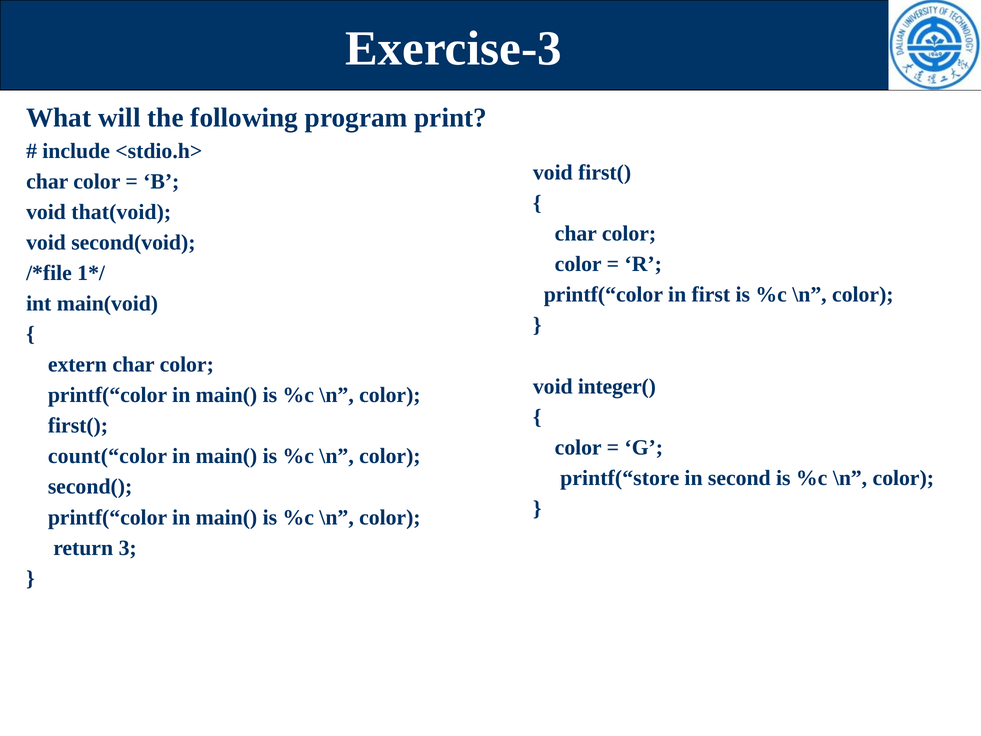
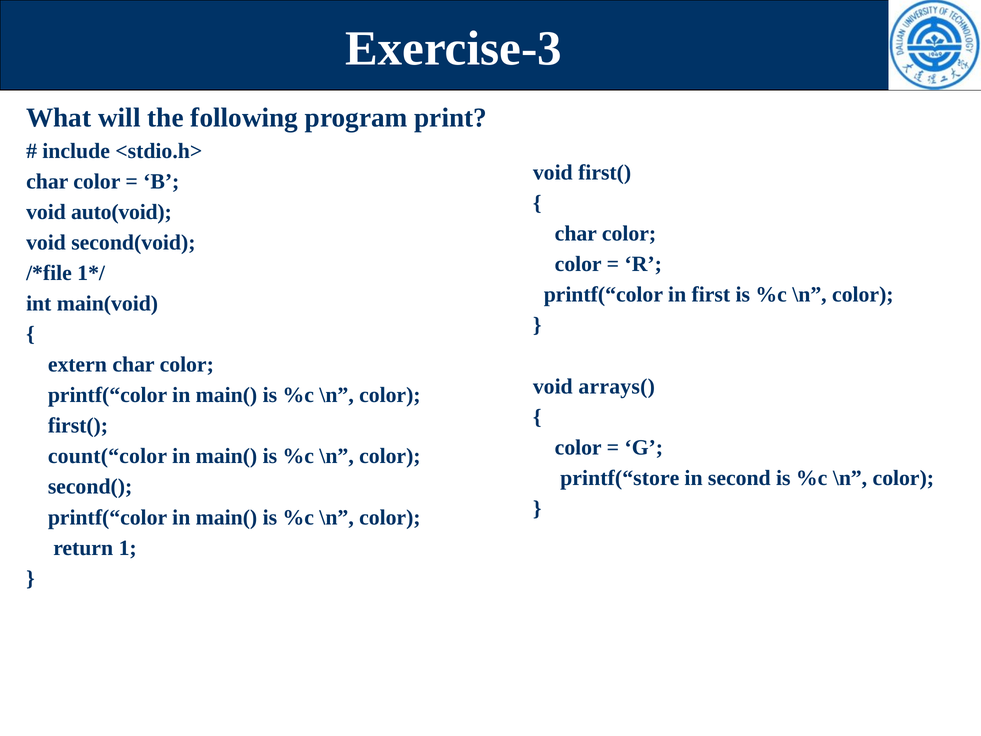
that(void: that(void -> auto(void
integer(: integer( -> arrays(
3: 3 -> 1
